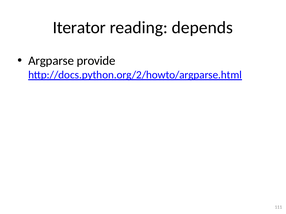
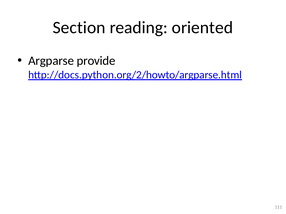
Iterator: Iterator -> Section
depends: depends -> oriented
